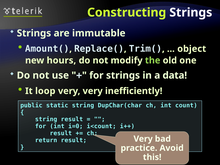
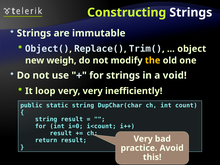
Amount(: Amount( -> Object(
hours: hours -> weigh
the colour: light green -> yellow
data: data -> void
